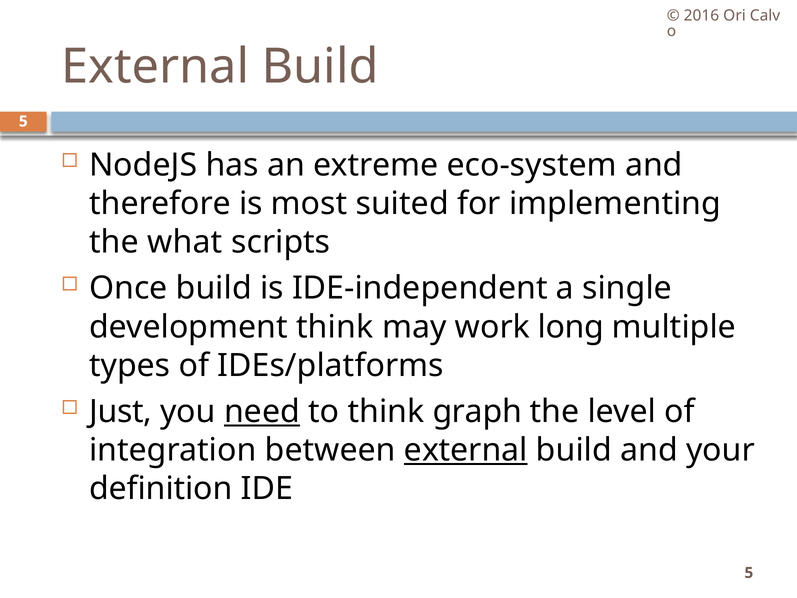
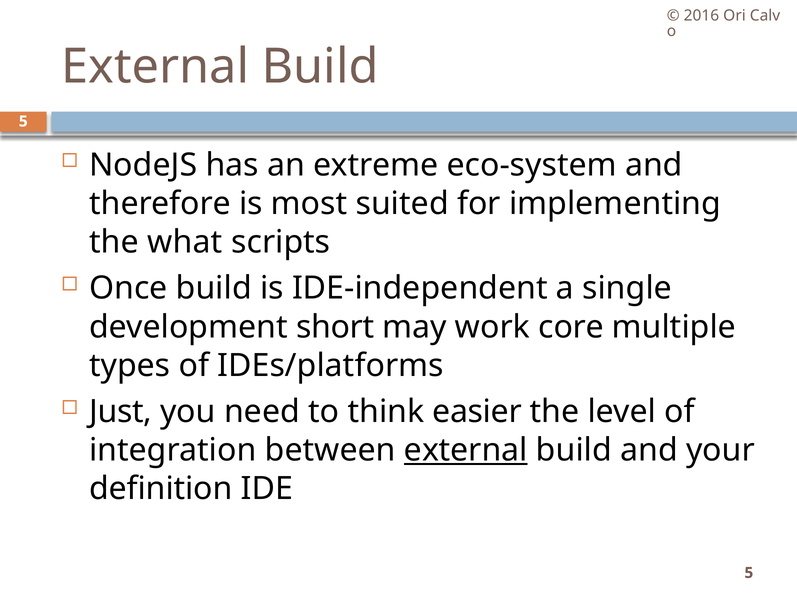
development think: think -> short
long: long -> core
need underline: present -> none
graph: graph -> easier
